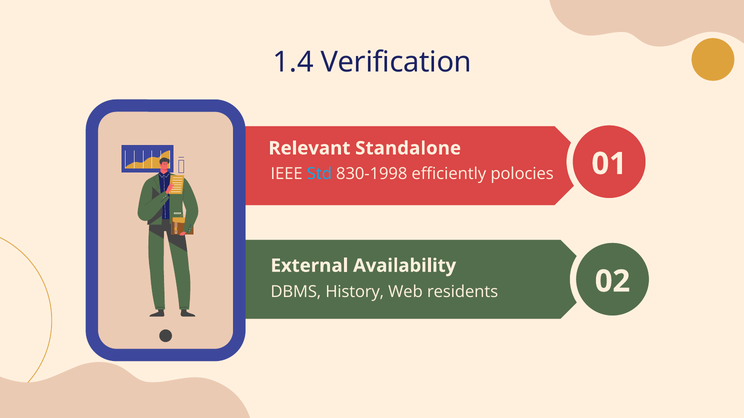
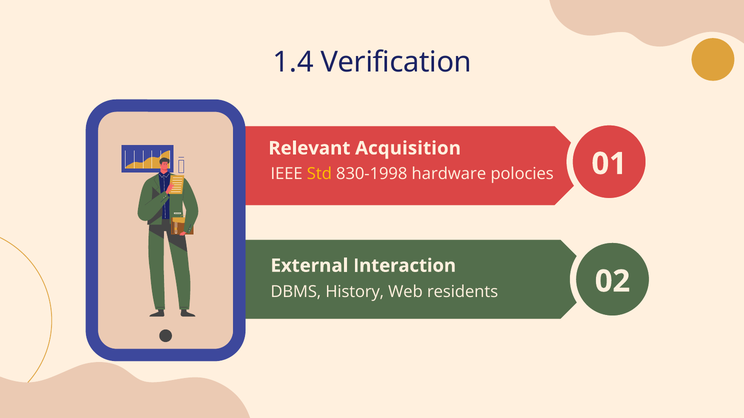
Standalone: Standalone -> Acquisition
Std colour: light blue -> yellow
efficiently: efficiently -> hardware
Availability: Availability -> Interaction
